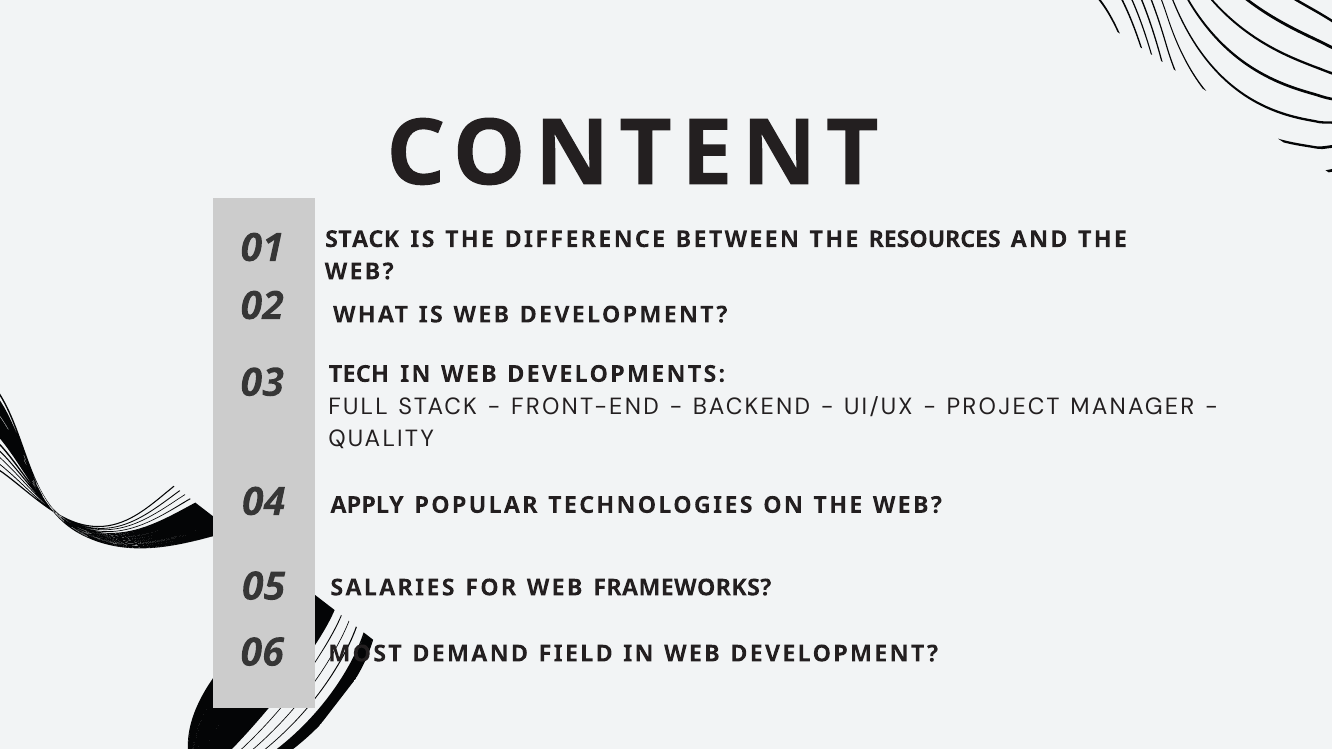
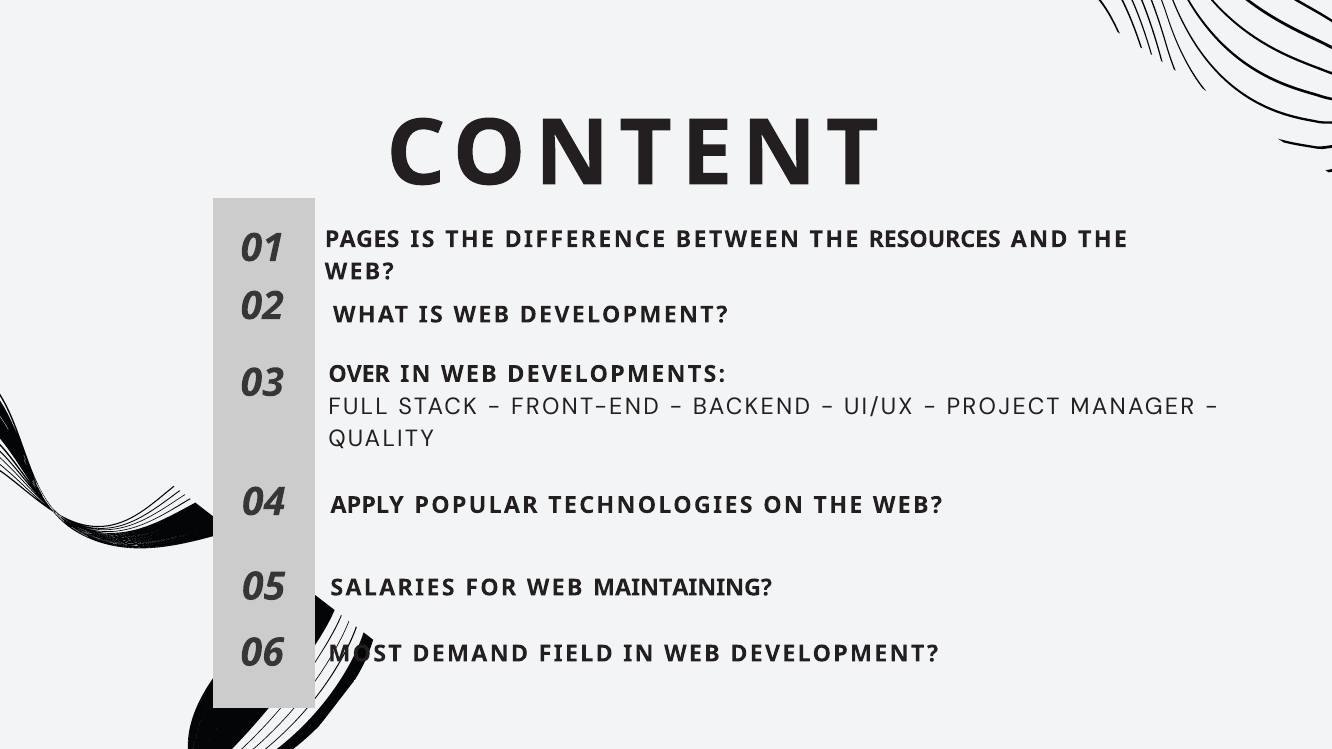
STACK at (362, 239): STACK -> PAGES
TECH: TECH -> OVER
FRAMEWORKS: FRAMEWORKS -> MAINTAINING
